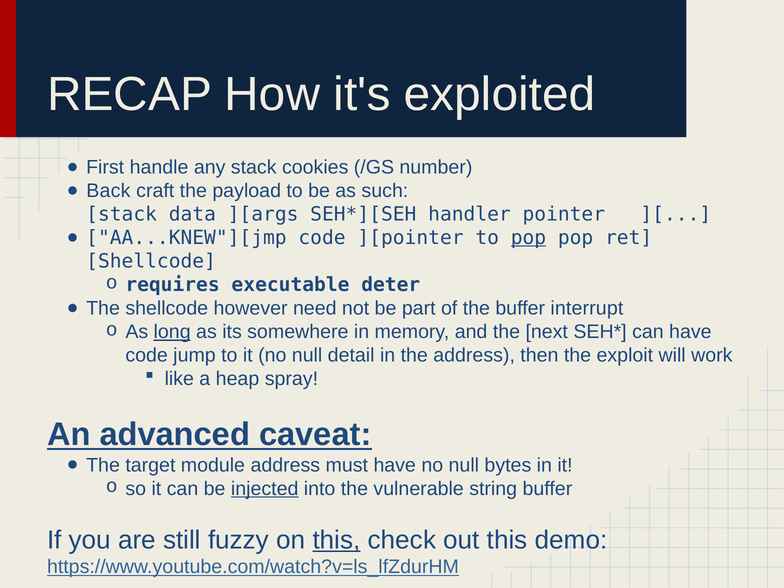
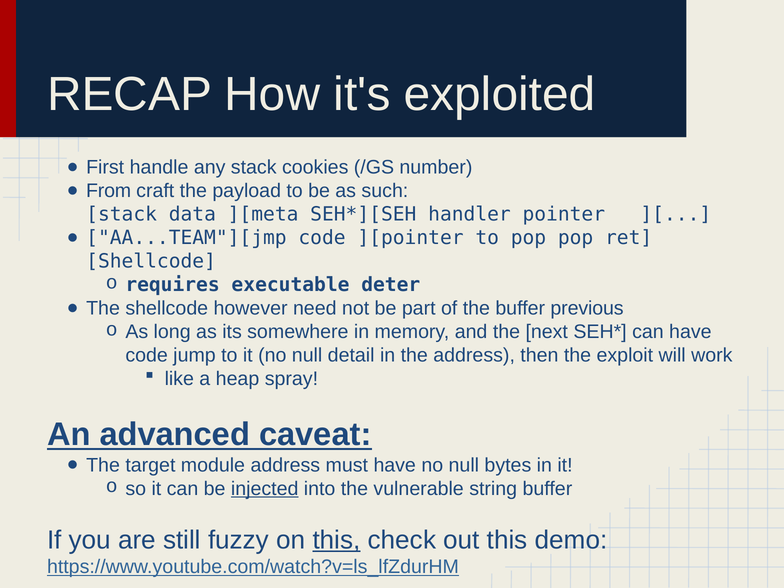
Back: Back -> From
][args: ][args -> ][meta
AA...KNEW"][jmp: AA...KNEW"][jmp -> AA...TEAM"][jmp
pop at (528, 238) underline: present -> none
interrupt: interrupt -> previous
long underline: present -> none
